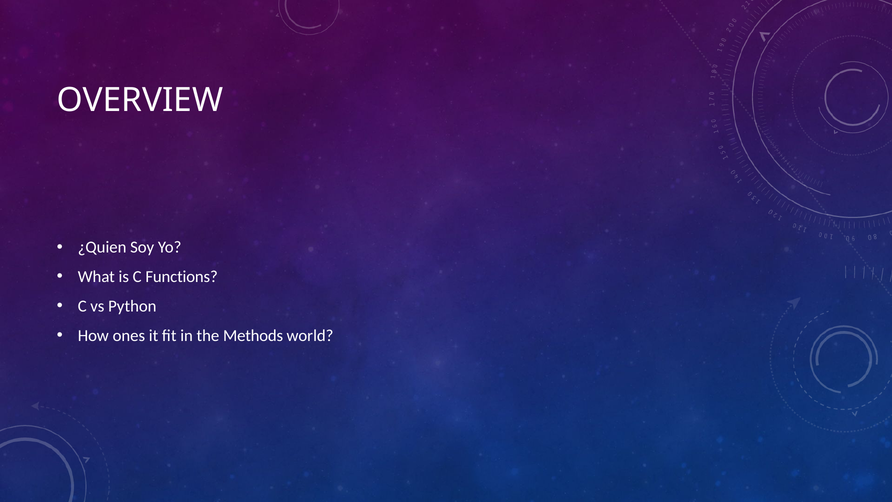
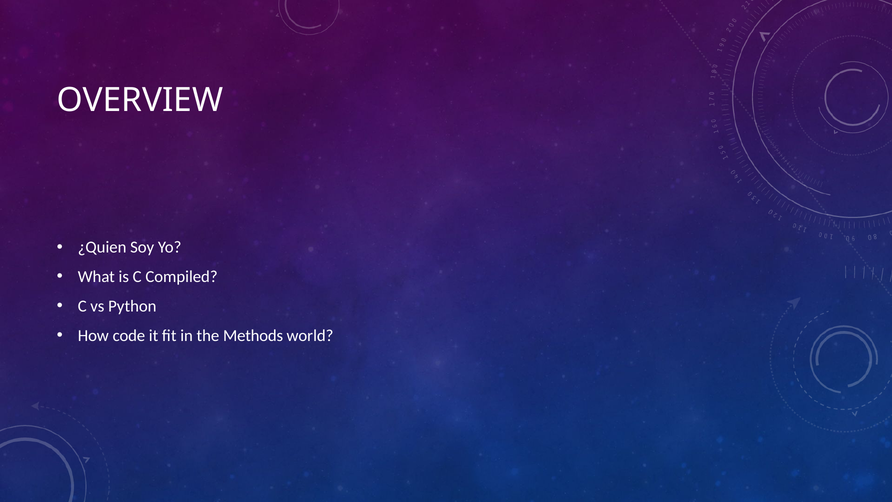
Functions: Functions -> Compiled
ones: ones -> code
